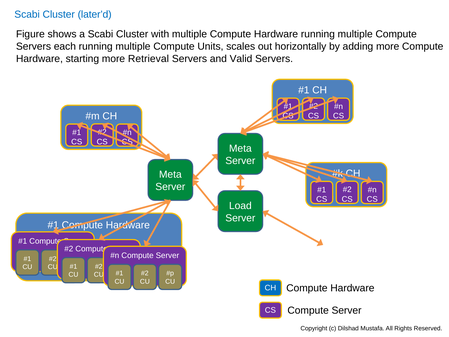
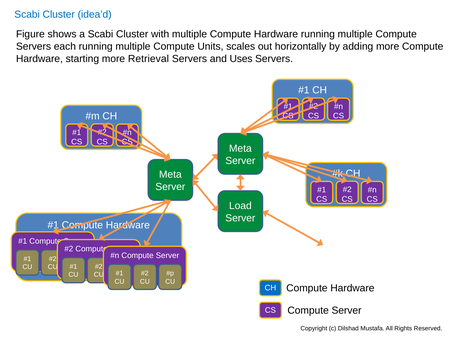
later’d: later’d -> idea’d
Valid: Valid -> Uses
